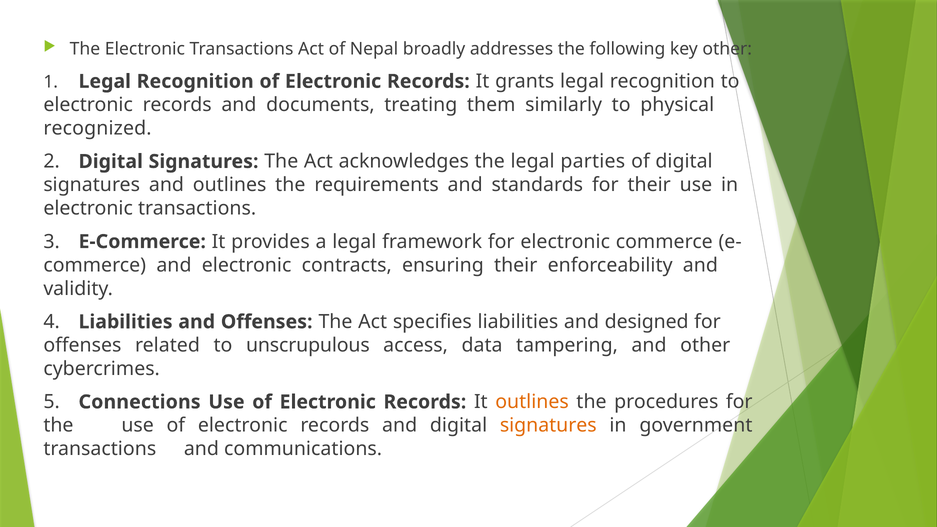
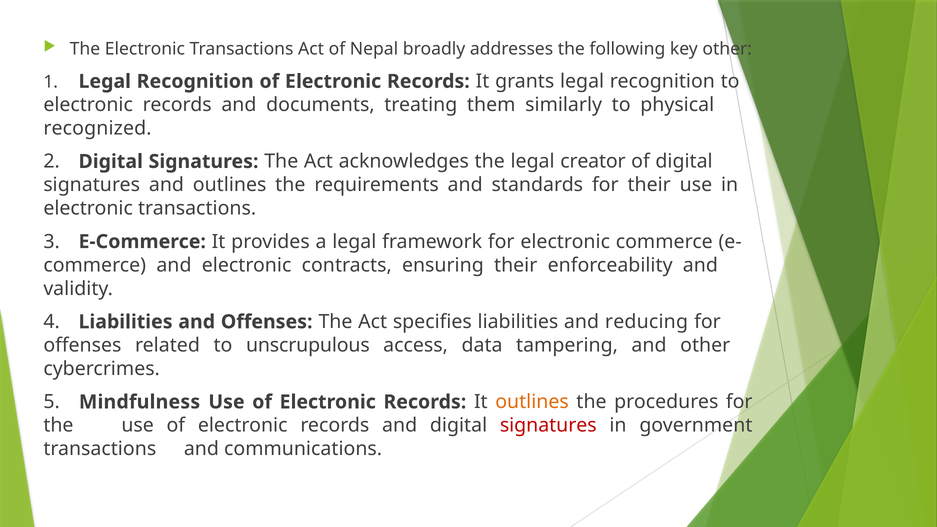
parties: parties -> creator
designed: designed -> reducing
Connections: Connections -> Mindfulness
signatures at (548, 425) colour: orange -> red
